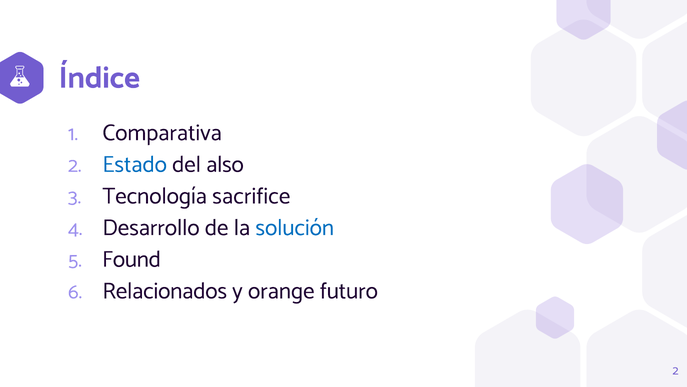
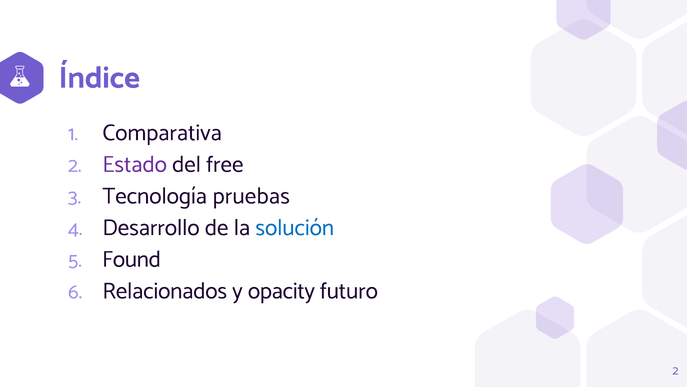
Estado colour: blue -> purple
also: also -> free
sacrifice: sacrifice -> pruebas
orange: orange -> opacity
